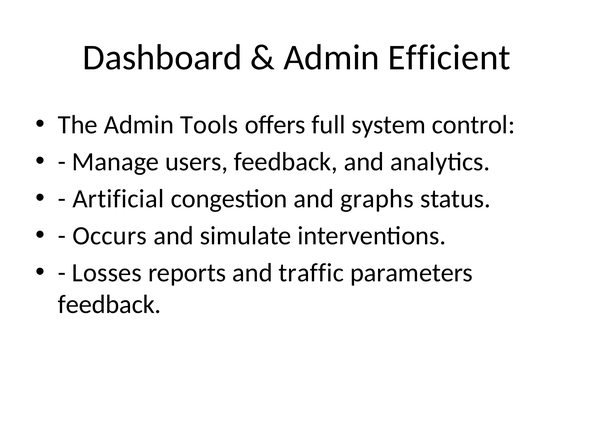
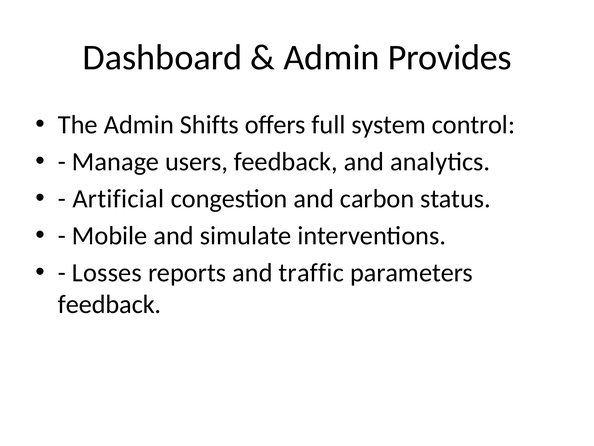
Efficient: Efficient -> Provides
Tools: Tools -> Shifts
graphs: graphs -> carbon
Occurs: Occurs -> Mobile
